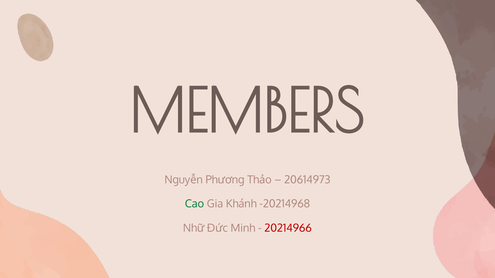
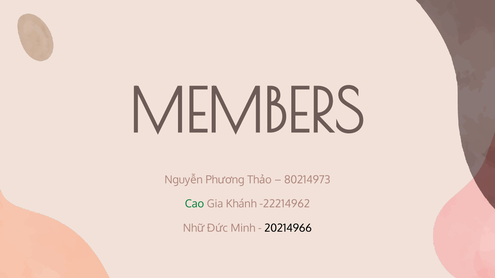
20614973: 20614973 -> 80214973
-20214968: -20214968 -> -22214962
20214966 colour: red -> black
